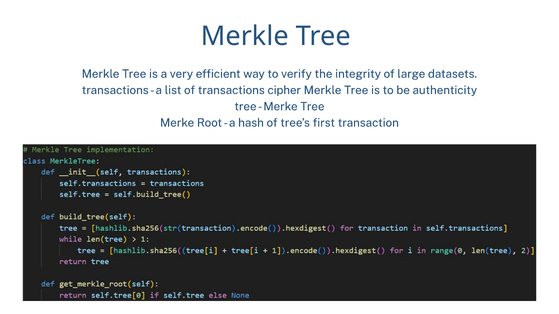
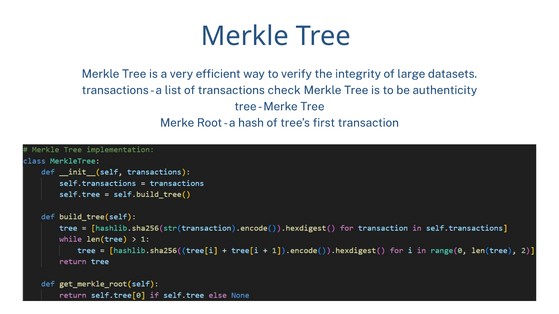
cipher: cipher -> check
